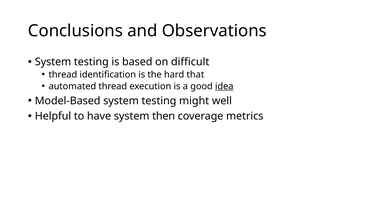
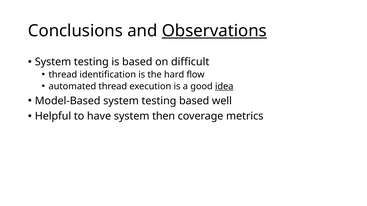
Observations underline: none -> present
that: that -> flow
testing might: might -> based
